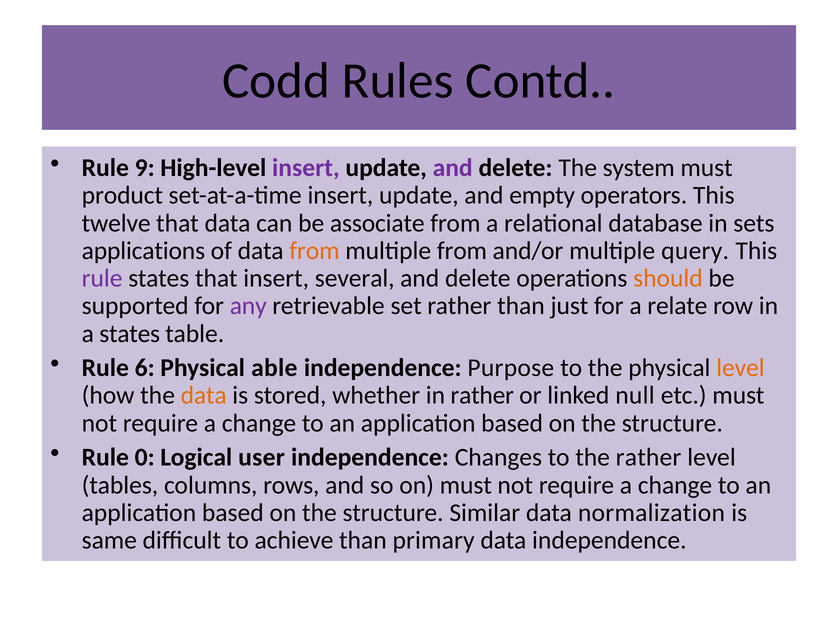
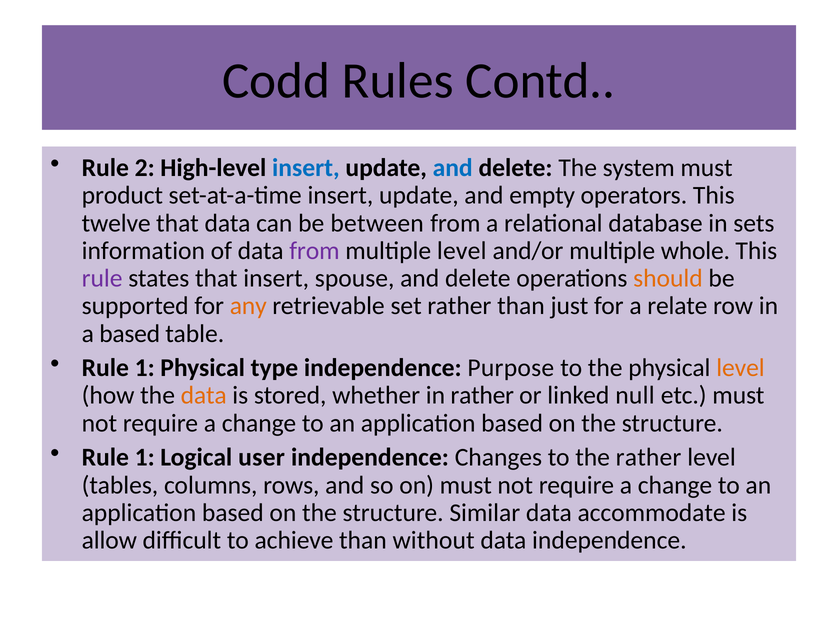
9: 9 -> 2
insert at (306, 168) colour: purple -> blue
and at (453, 168) colour: purple -> blue
associate: associate -> between
applications: applications -> information
from at (314, 251) colour: orange -> purple
multiple from: from -> level
query: query -> whole
several: several -> spouse
any colour: purple -> orange
a states: states -> based
6 at (145, 368): 6 -> 1
able: able -> type
0 at (145, 458): 0 -> 1
normalization: normalization -> accommodate
same: same -> allow
primary: primary -> without
